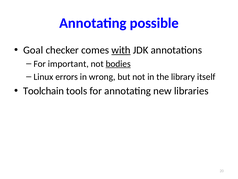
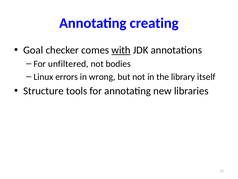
possible: possible -> creating
important: important -> unfiltered
bodies underline: present -> none
Toolchain: Toolchain -> Structure
